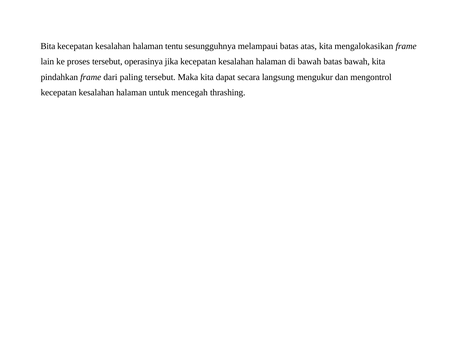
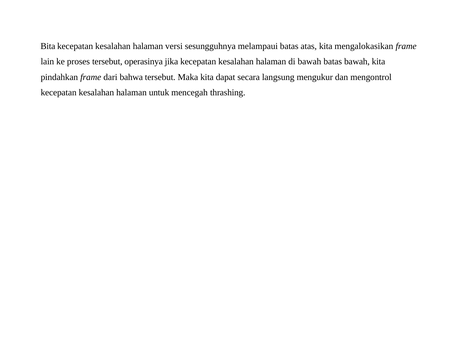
tentu: tentu -> versi
paling: paling -> bahwa
